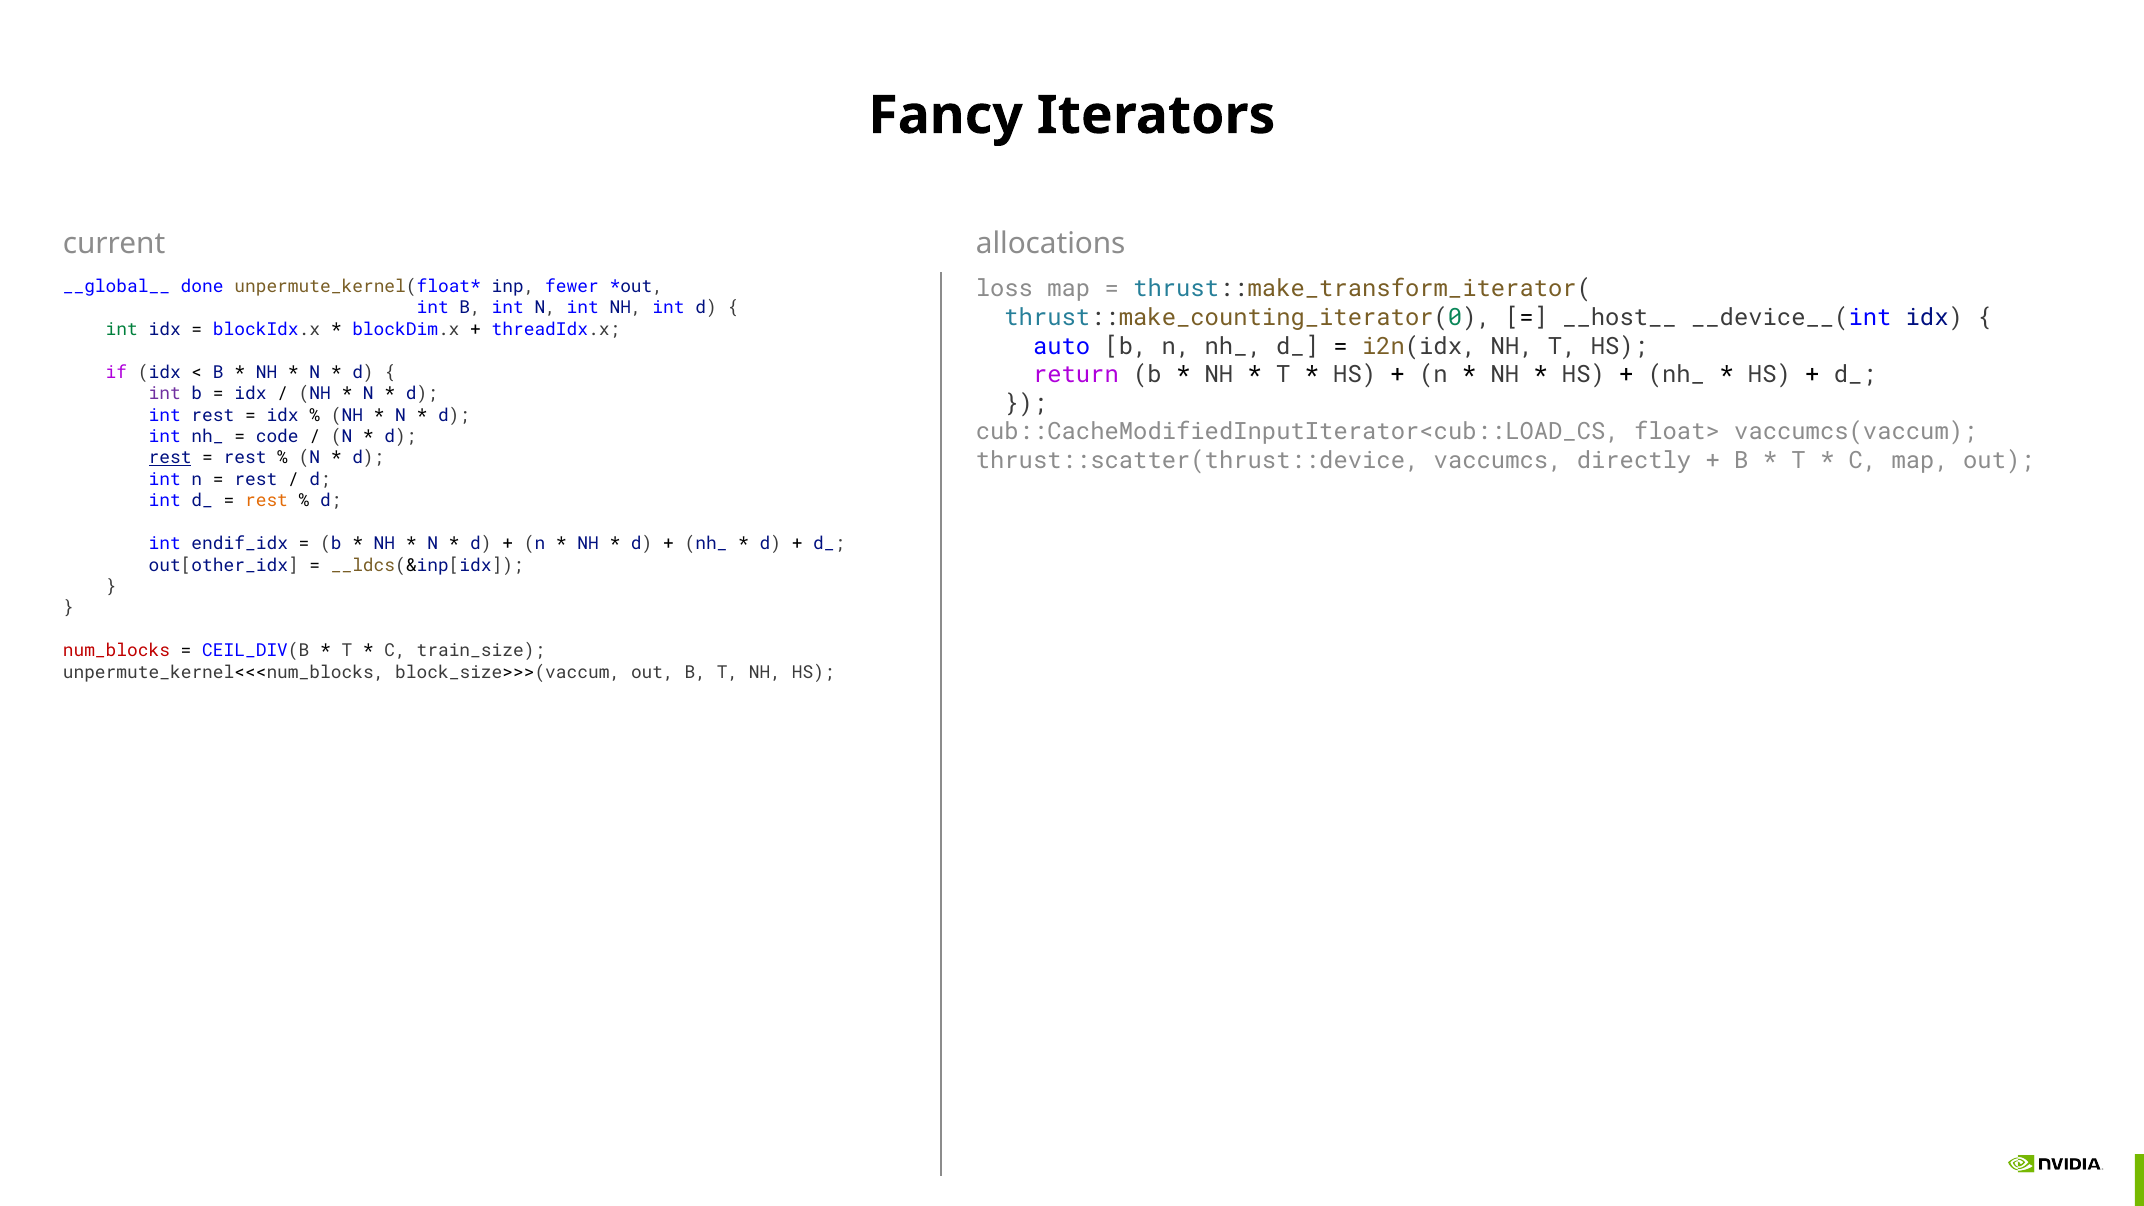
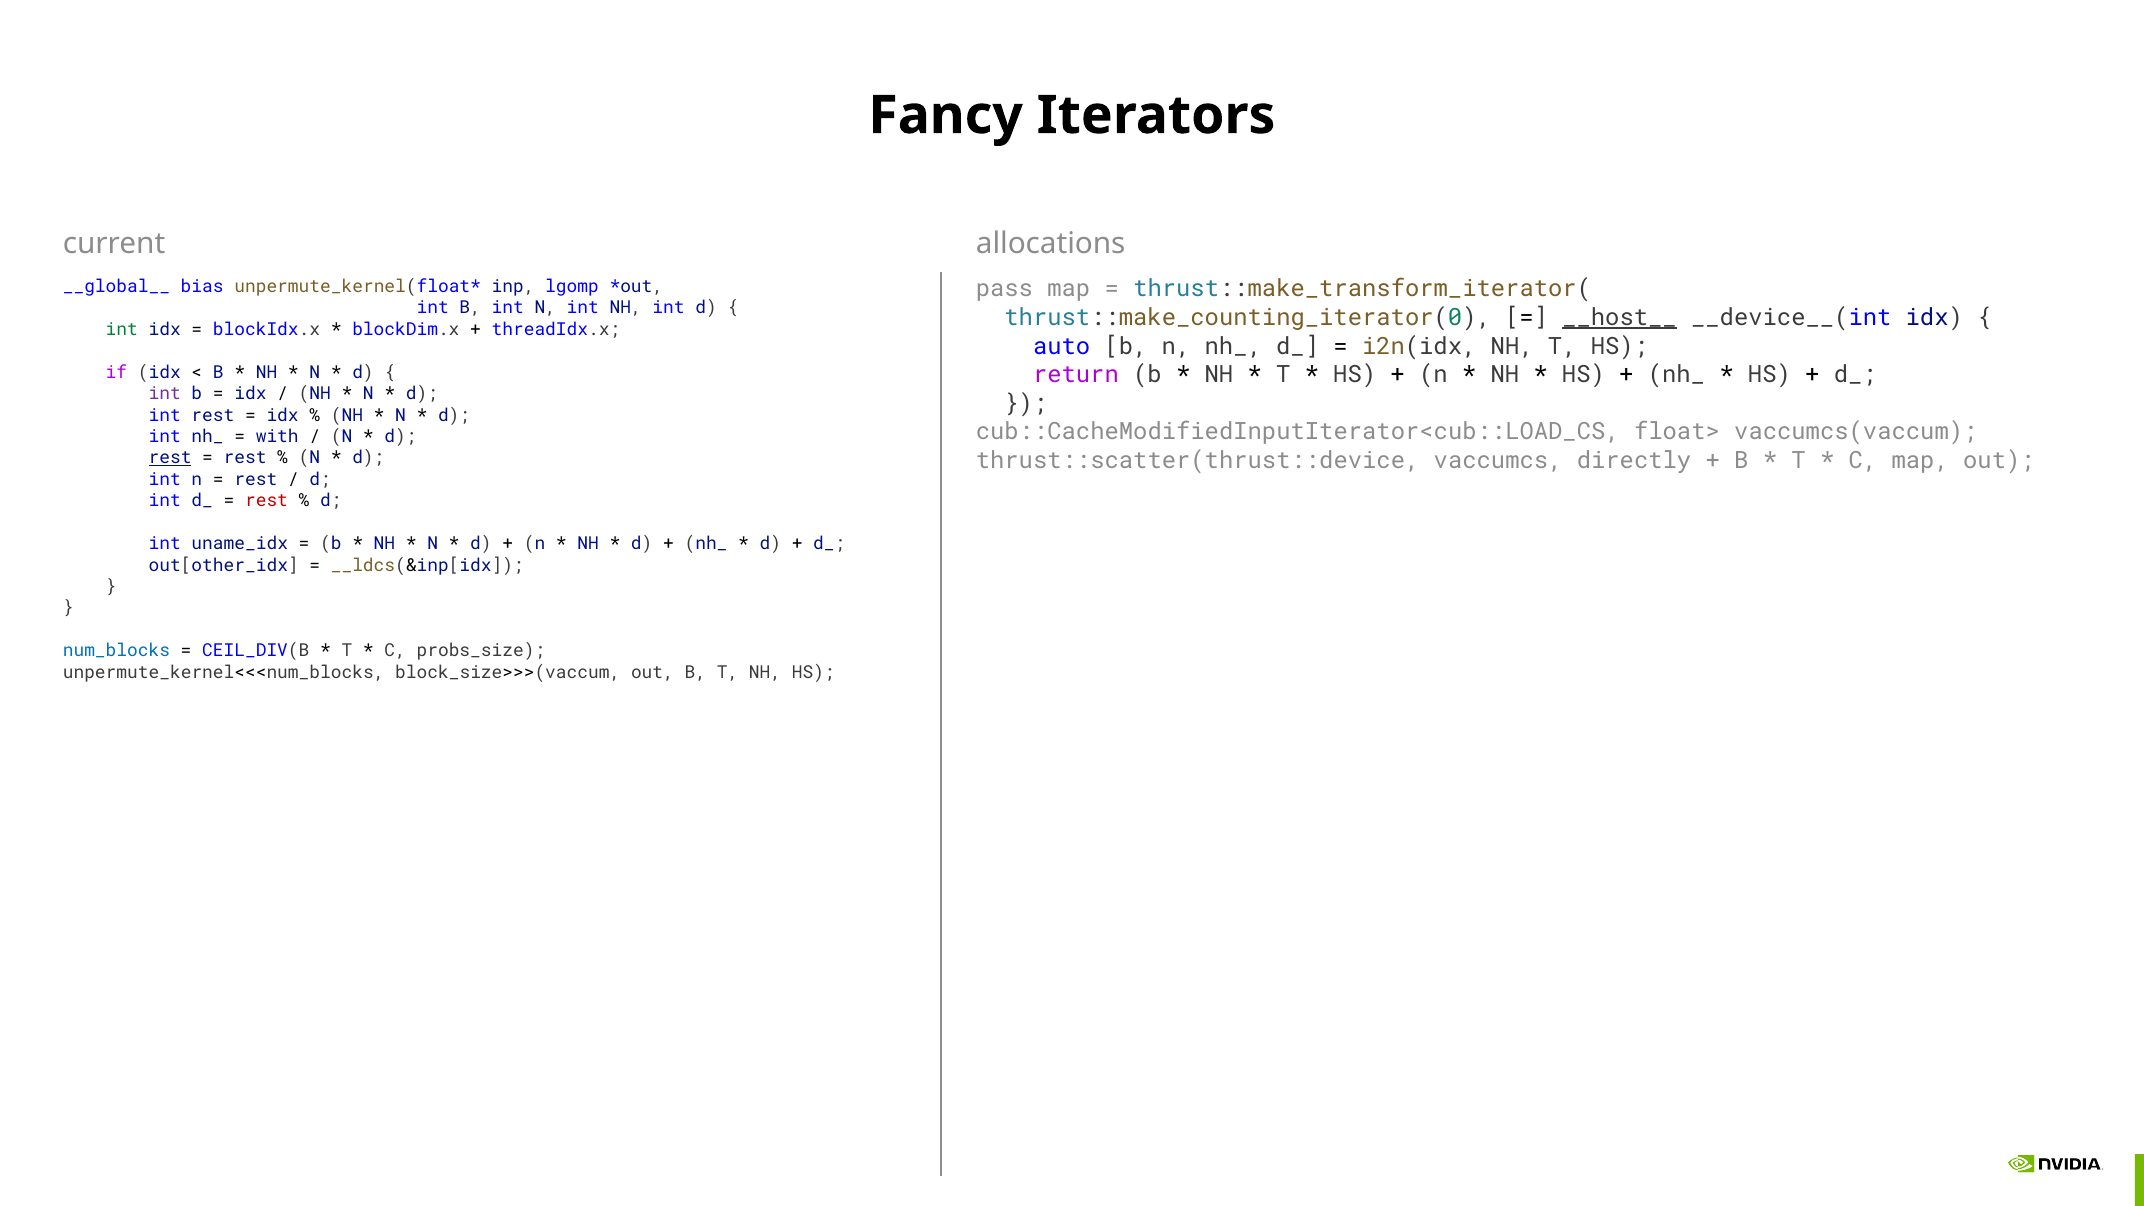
done: done -> bias
fewer: fewer -> lgomp
loss: loss -> pass
__host__ underline: none -> present
code: code -> with
rest at (267, 501) colour: orange -> red
endif_idx: endif_idx -> uname_idx
num_blocks colour: red -> blue
train_size: train_size -> probs_size
